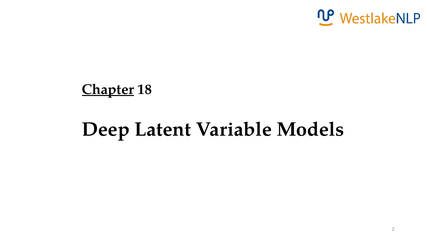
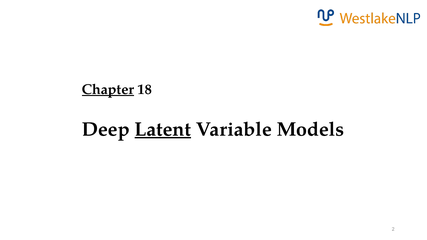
Latent underline: none -> present
